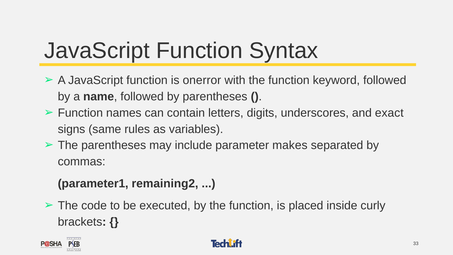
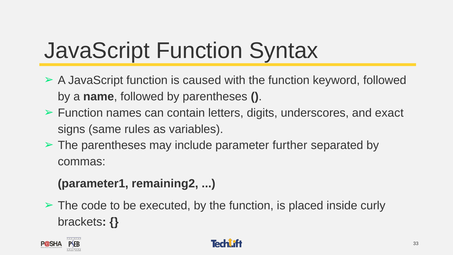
onerror: onerror -> caused
makes: makes -> further
